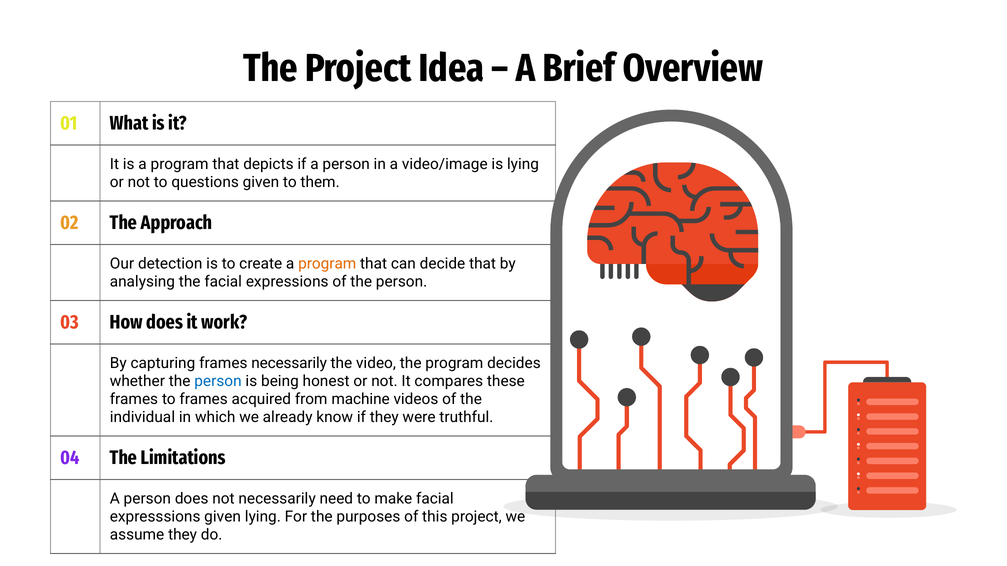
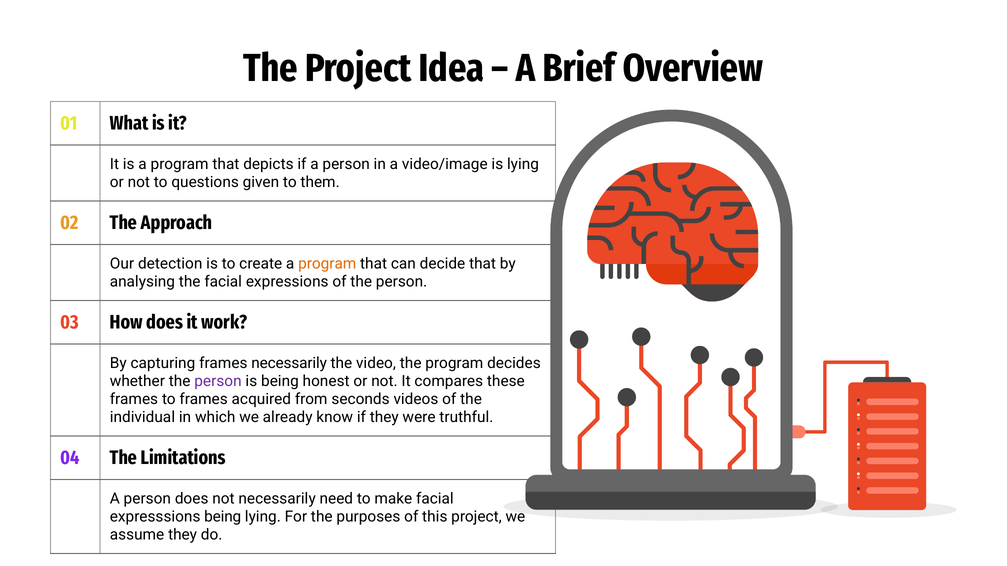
person at (218, 382) colour: blue -> purple
machine: machine -> seconds
expresssions given: given -> being
